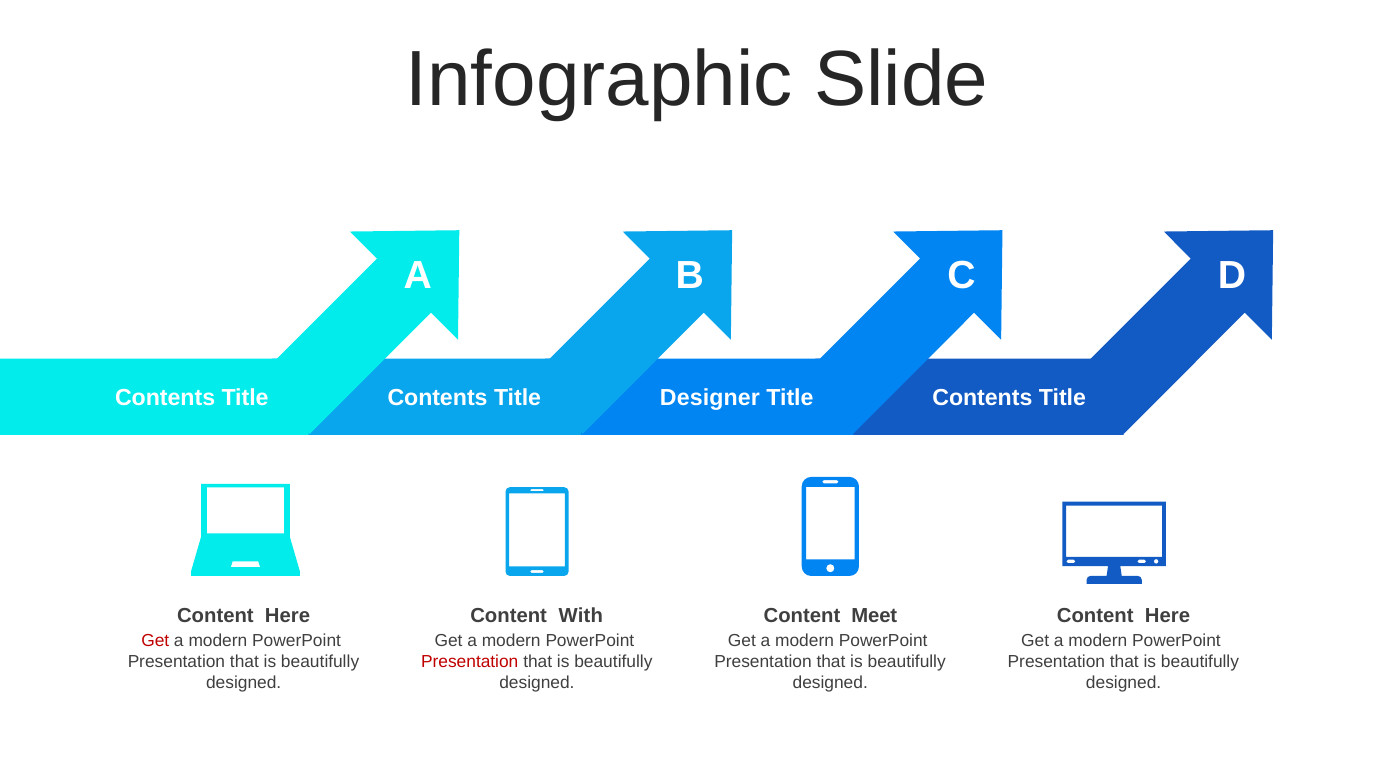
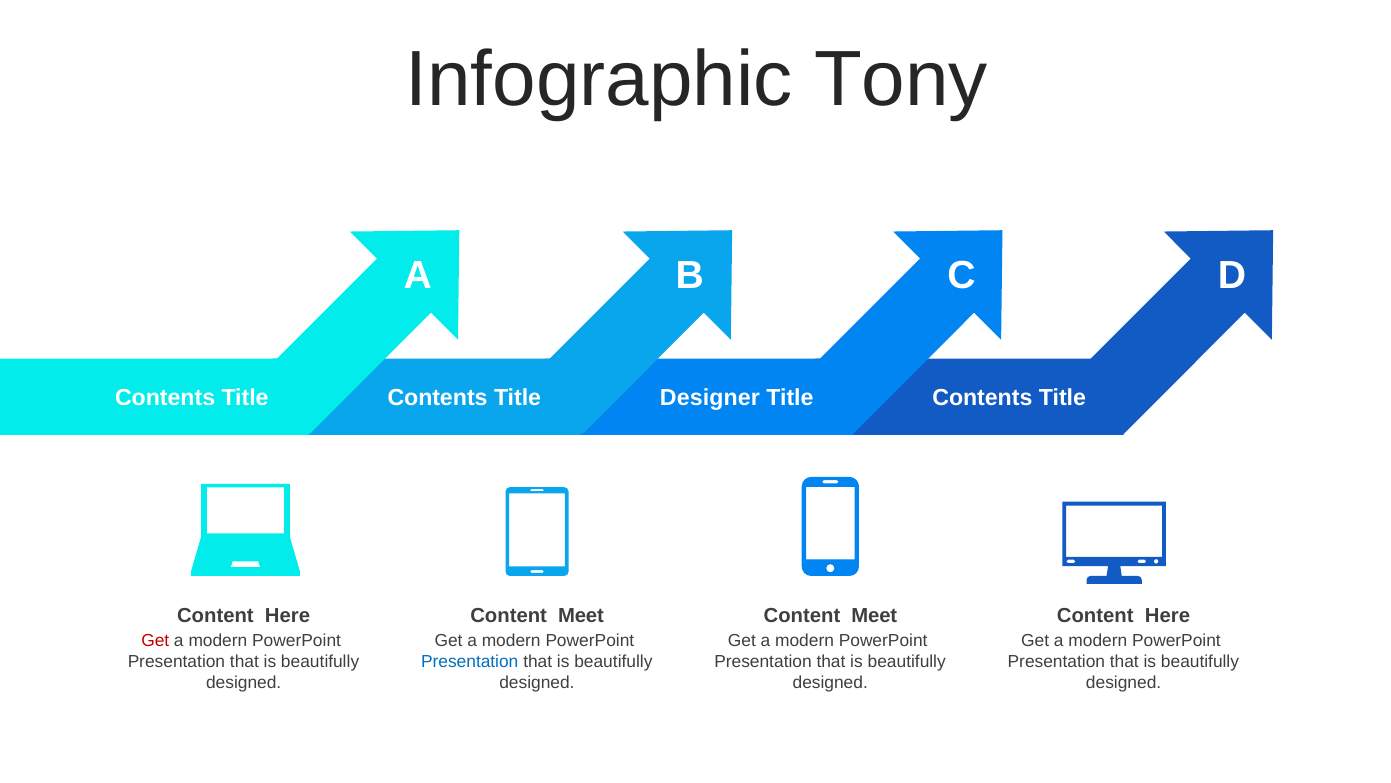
Slide: Slide -> Tony
With at (581, 616): With -> Meet
Presentation at (470, 661) colour: red -> blue
